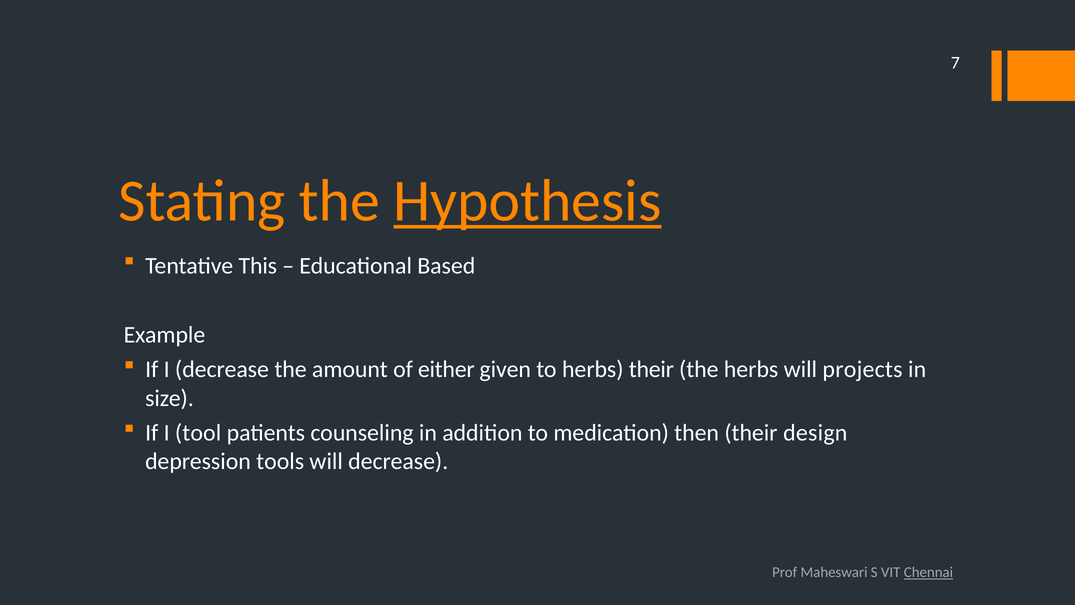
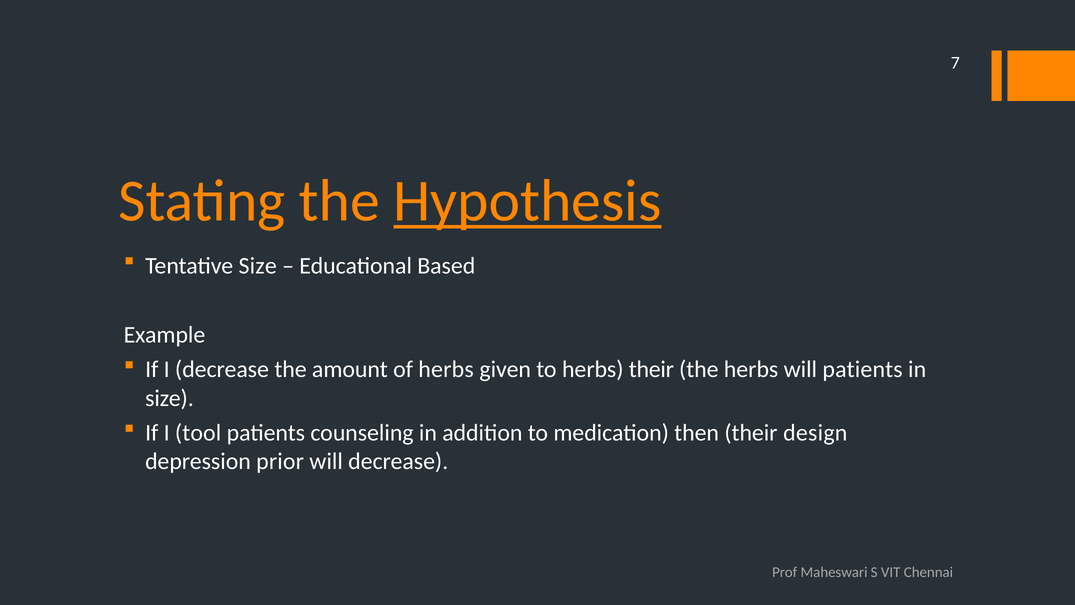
Tentative This: This -> Size
of either: either -> herbs
will projects: projects -> patients
tools: tools -> prior
Chennai underline: present -> none
